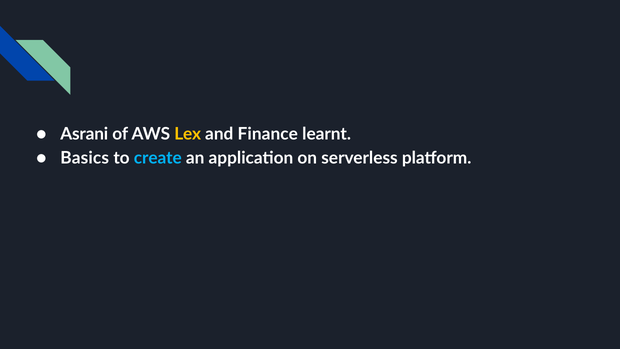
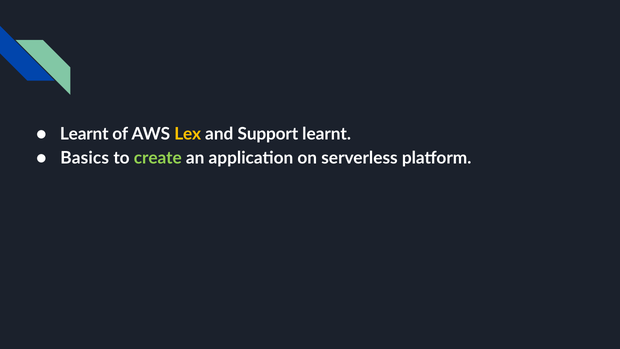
Asrani at (84, 134): Asrani -> Learnt
Finance: Finance -> Support
create colour: light blue -> light green
